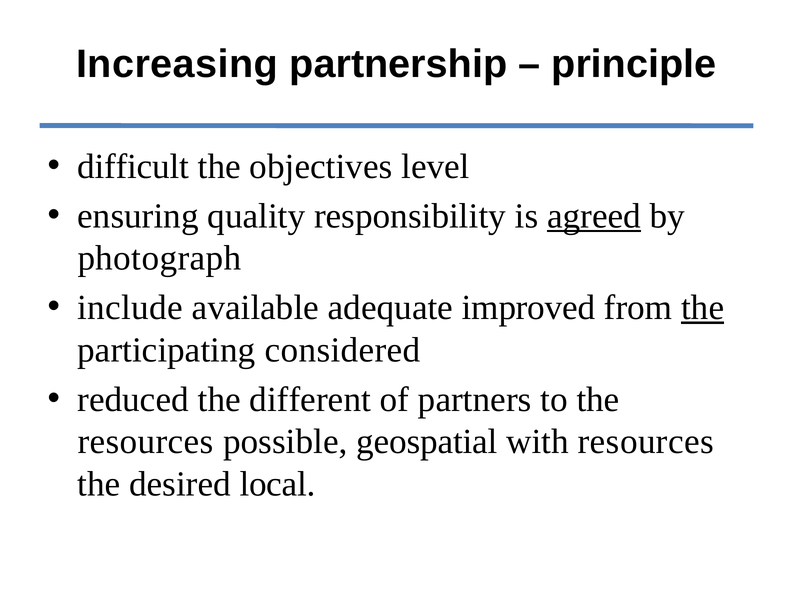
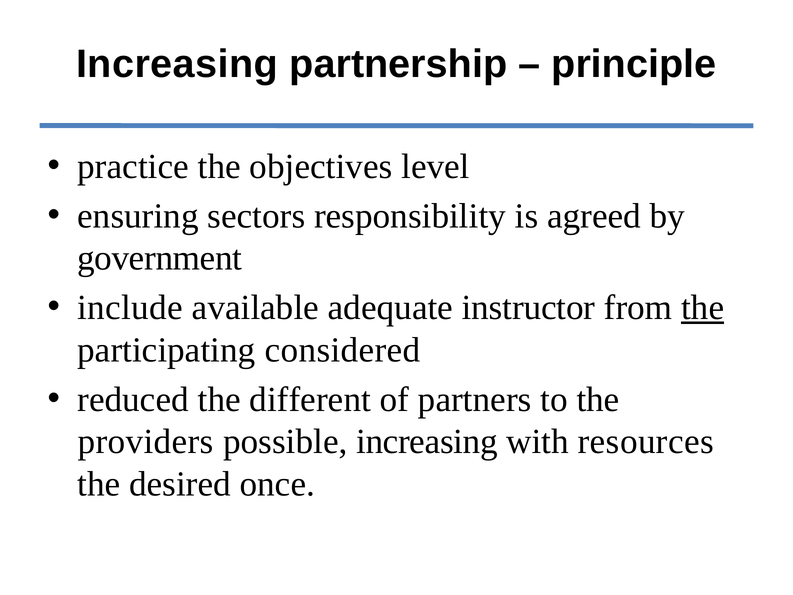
difficult: difficult -> practice
quality: quality -> sectors
agreed underline: present -> none
photograph: photograph -> government
improved: improved -> instructor
resources at (146, 442): resources -> providers
possible geospatial: geospatial -> increasing
local: local -> once
